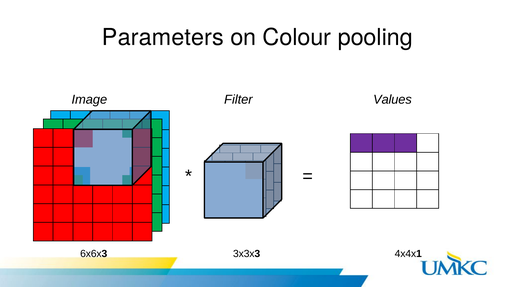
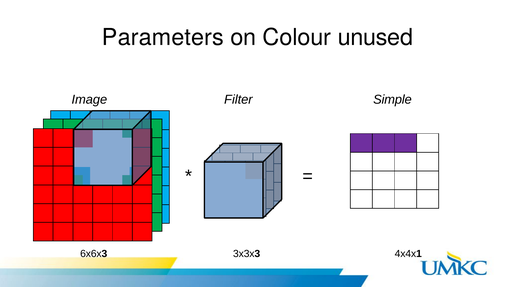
pooling: pooling -> unused
Values: Values -> Simple
